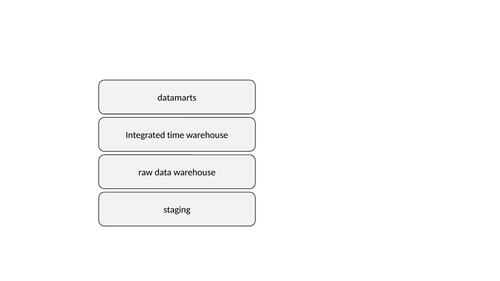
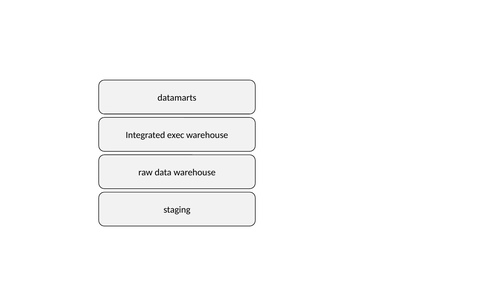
time: time -> exec
